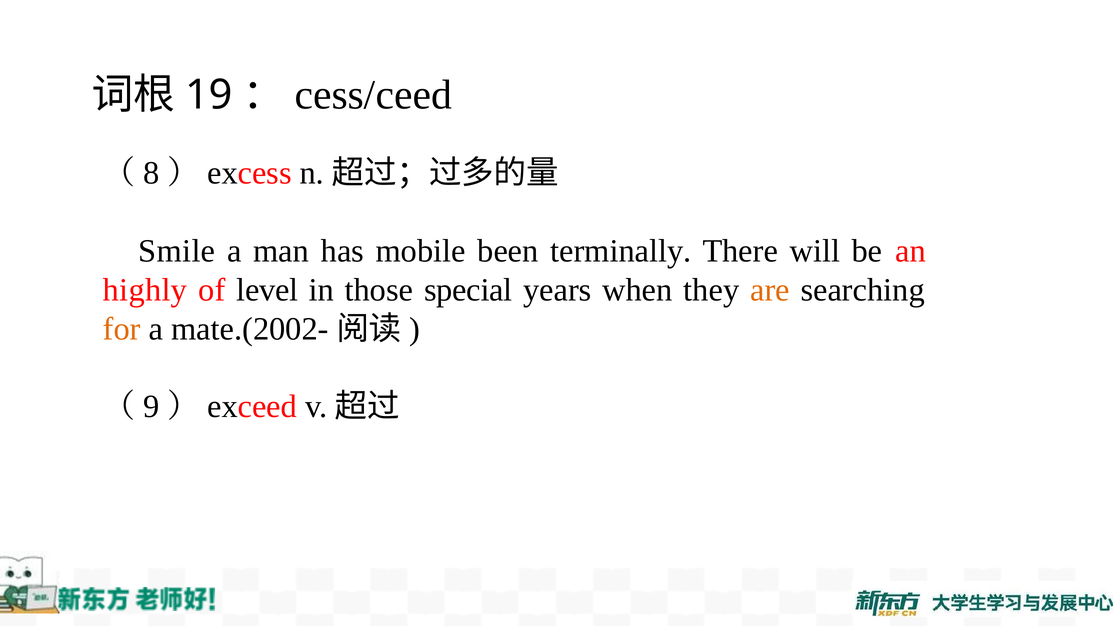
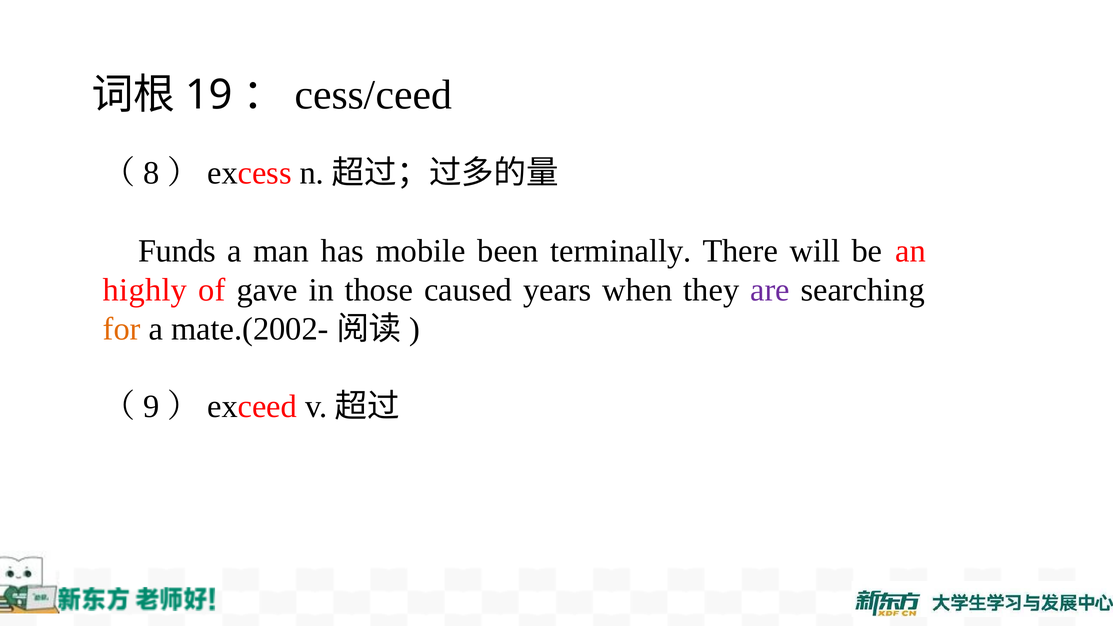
Smile: Smile -> Funds
level: level -> gave
special: special -> caused
are colour: orange -> purple
